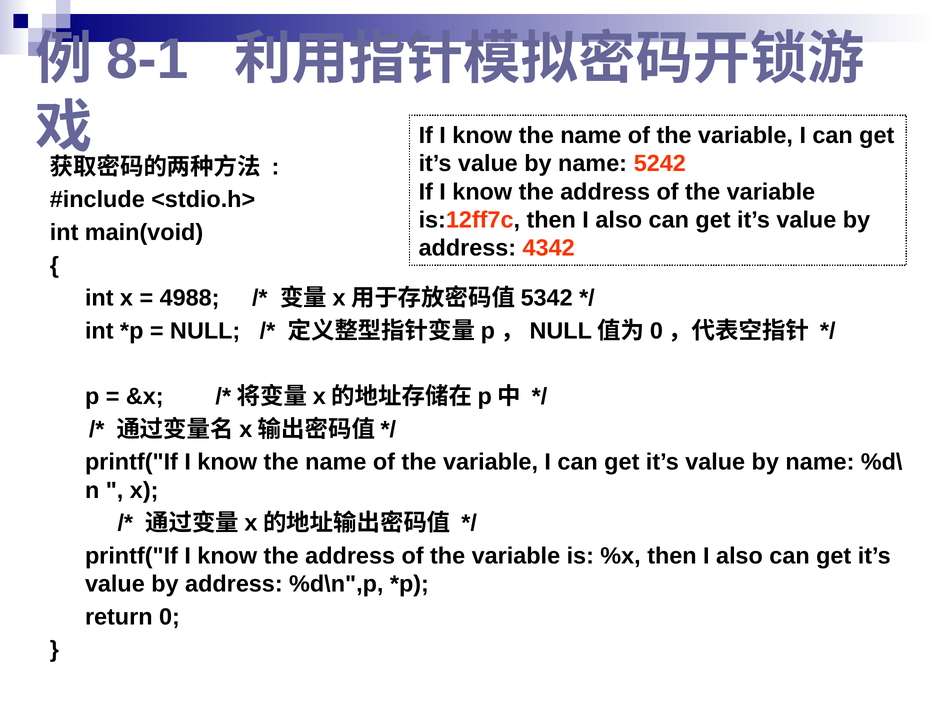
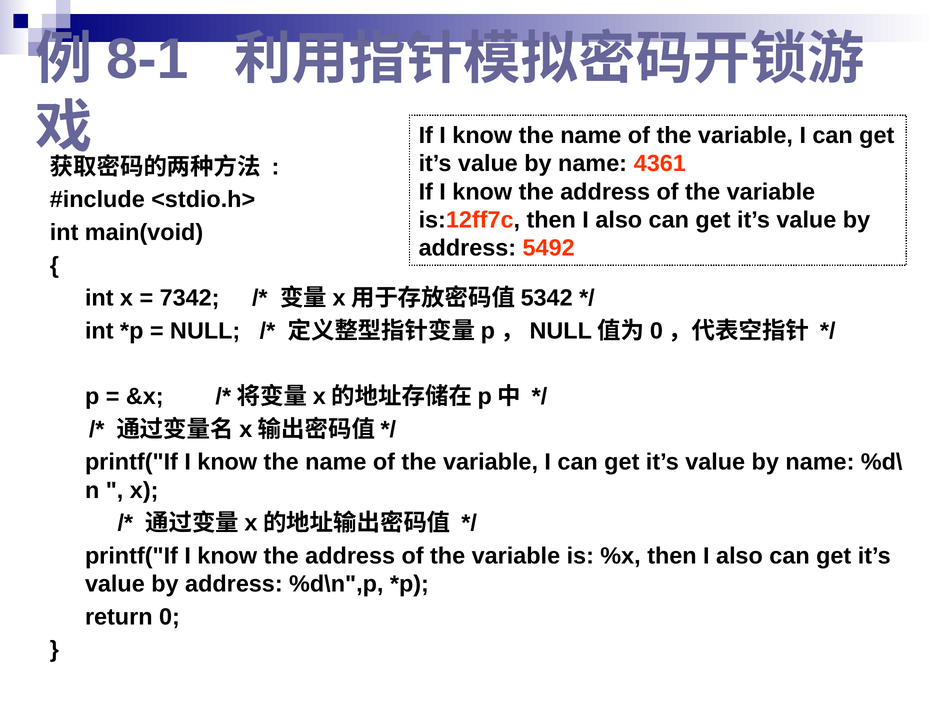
5242: 5242 -> 4361
4342: 4342 -> 5492
4988: 4988 -> 7342
